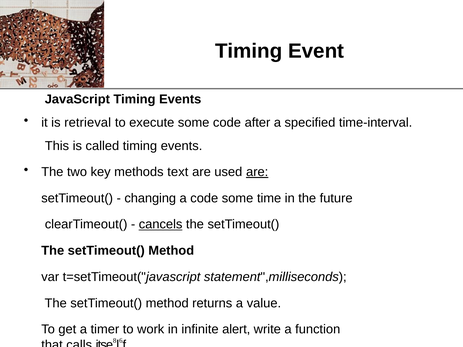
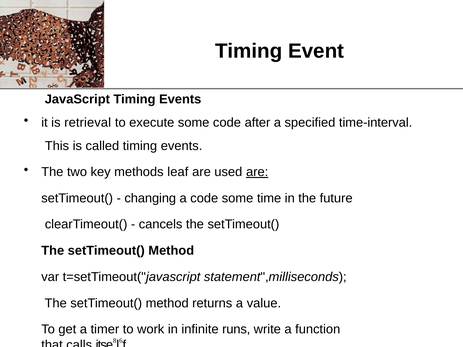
text: text -> leaf
cancels underline: present -> none
alert: alert -> runs
